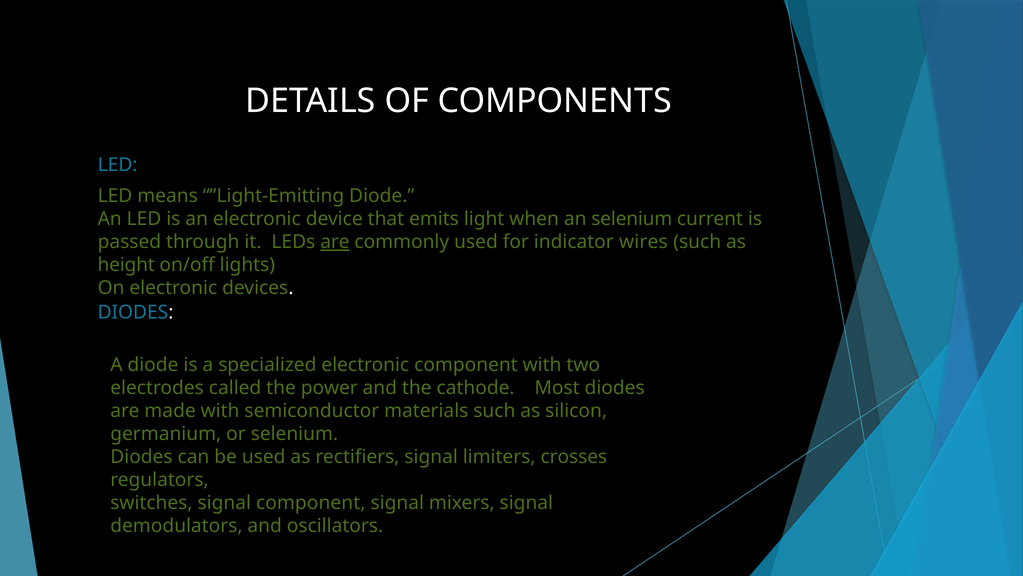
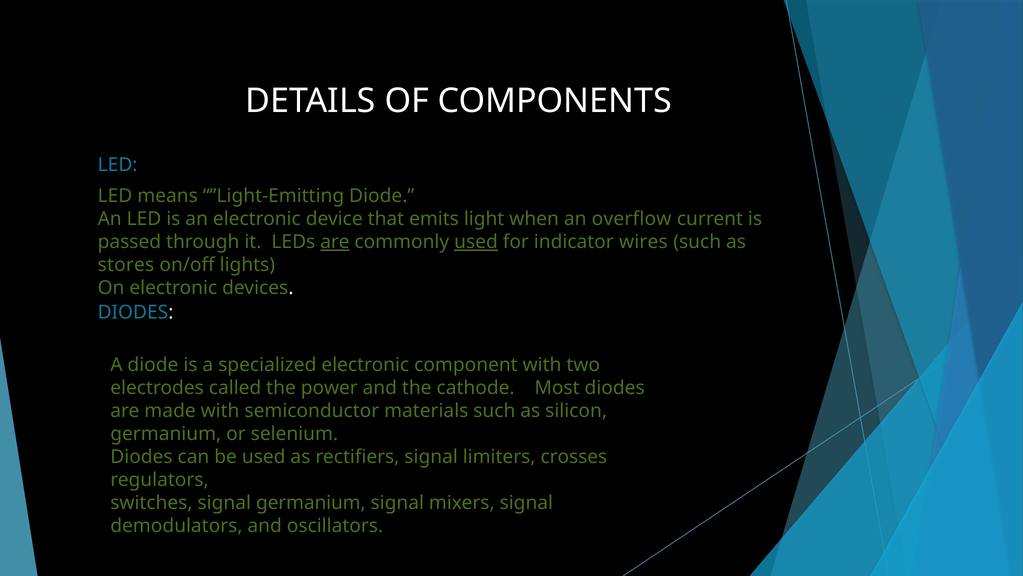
an selenium: selenium -> overflow
used at (476, 242) underline: none -> present
height: height -> stores
signal component: component -> germanium
